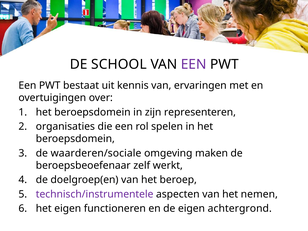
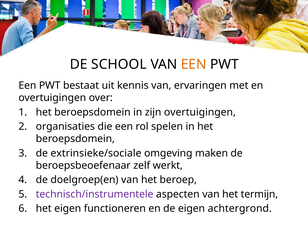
EEN at (194, 64) colour: purple -> orange
zijn representeren: representeren -> overtuigingen
waarderen/sociale: waarderen/sociale -> extrinsieke/sociale
nemen: nemen -> termijn
